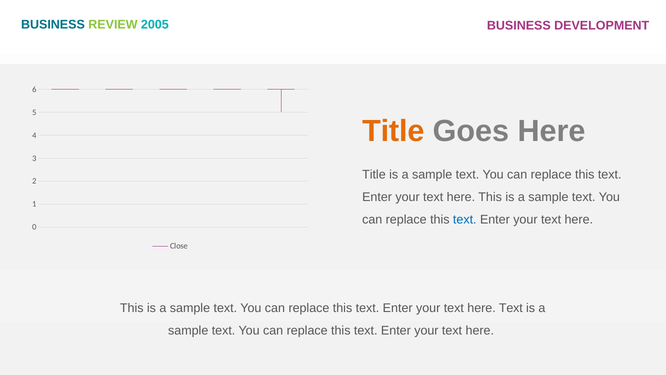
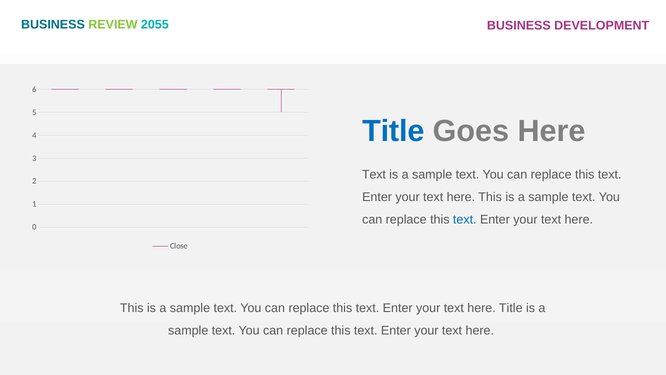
2005: 2005 -> 2055
Title at (393, 131) colour: orange -> blue
Title at (374, 175): Title -> Text
here Text: Text -> Title
